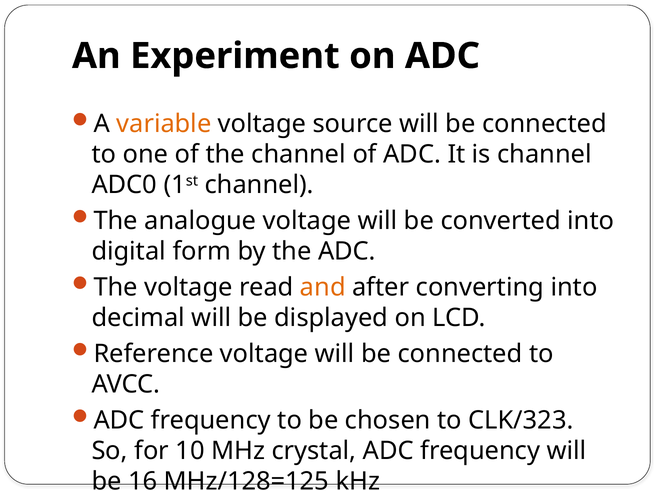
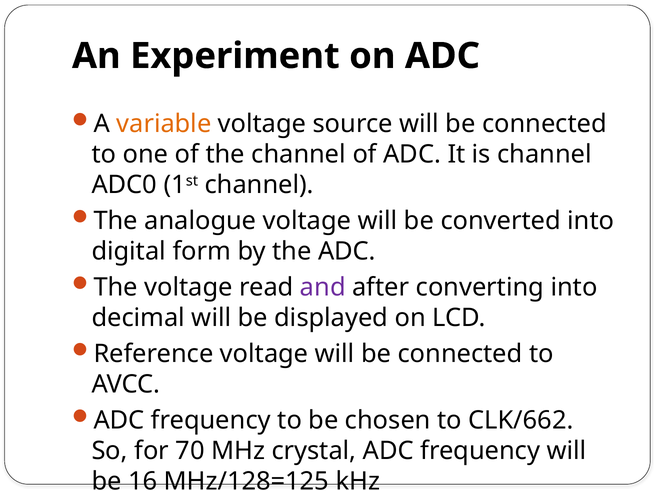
and colour: orange -> purple
CLK/323: CLK/323 -> CLK/662
10: 10 -> 70
